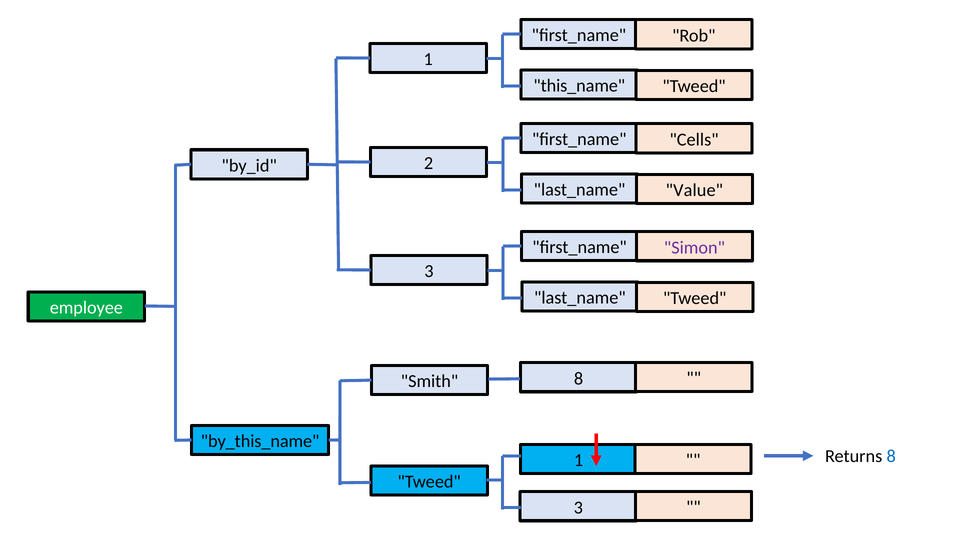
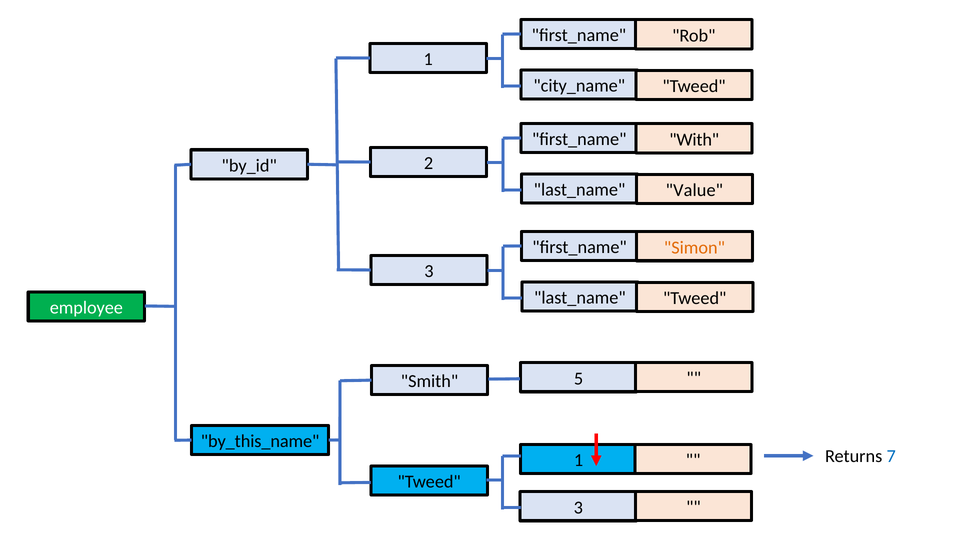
this_name: this_name -> city_name
Cells: Cells -> With
Simon colour: purple -> orange
Smith 8: 8 -> 5
Returns 8: 8 -> 7
